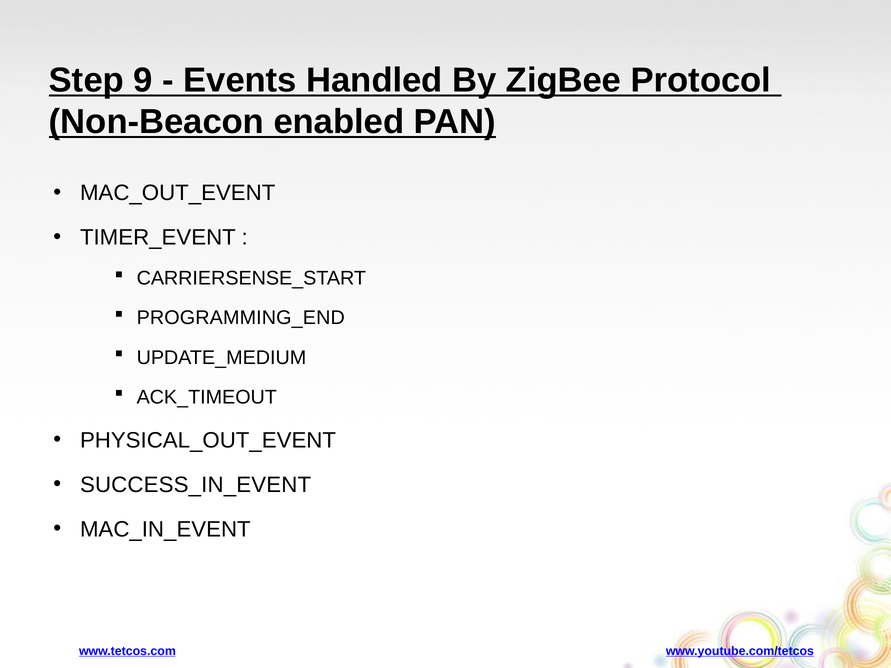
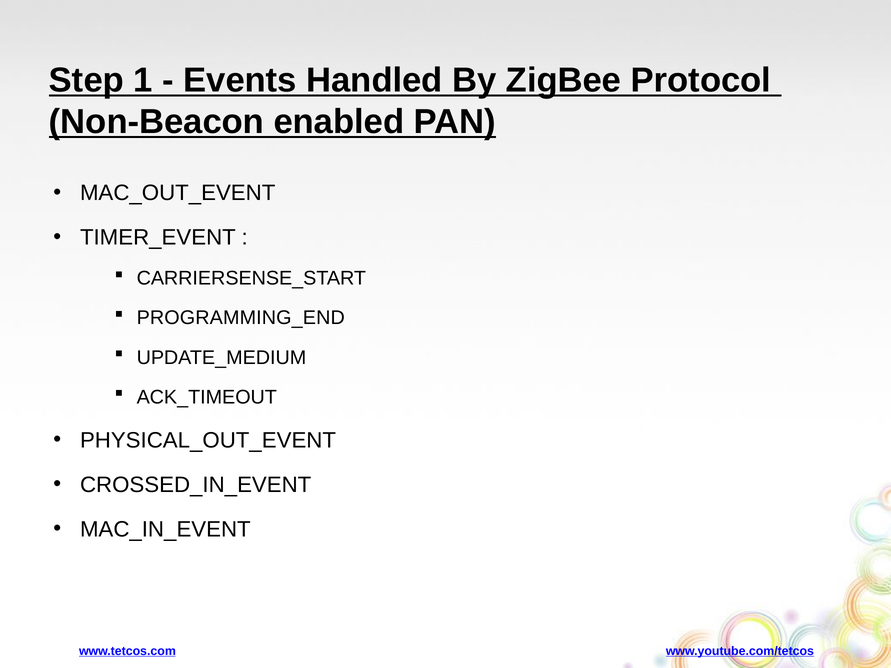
9: 9 -> 1
SUCCESS_IN_EVENT: SUCCESS_IN_EVENT -> CROSSED_IN_EVENT
